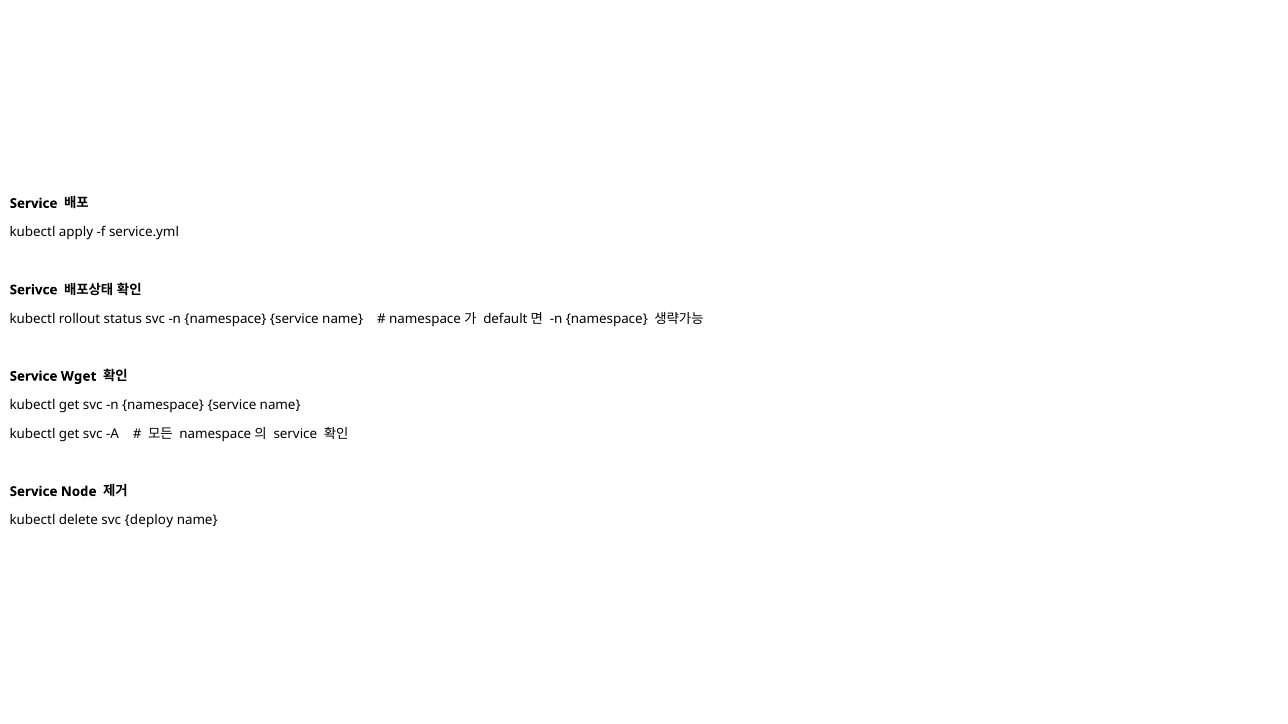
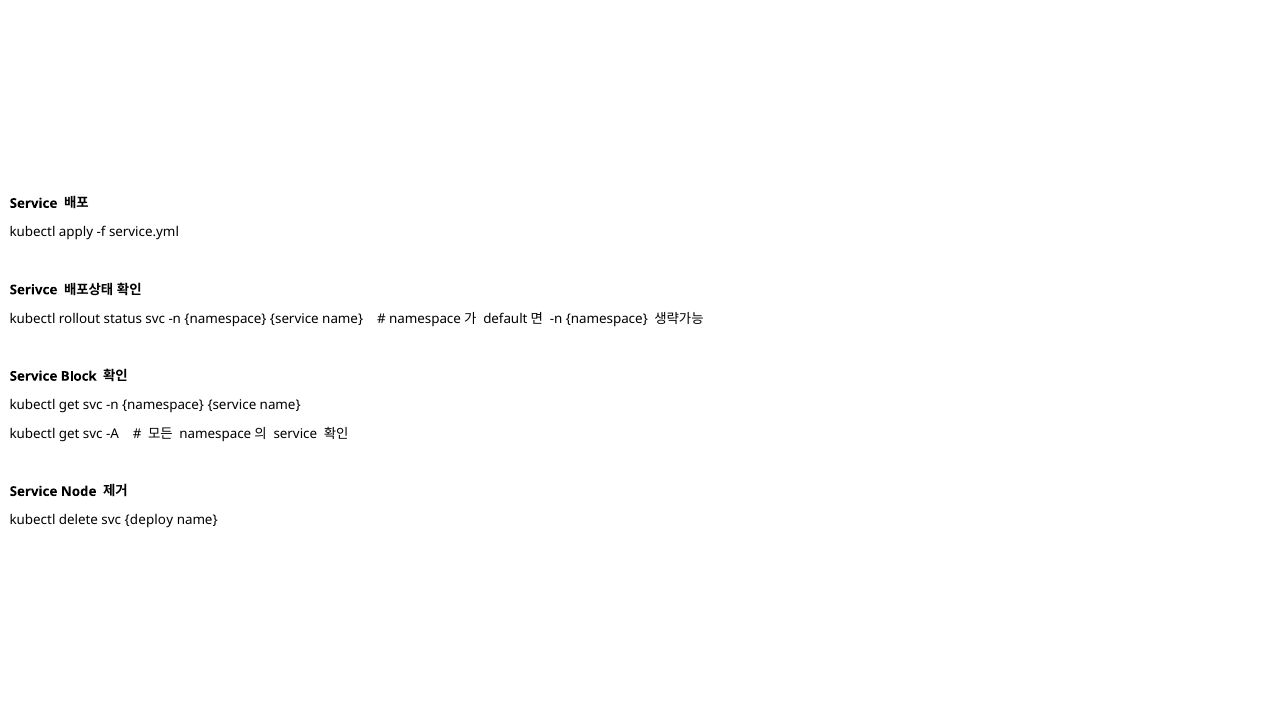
Wget: Wget -> Block
